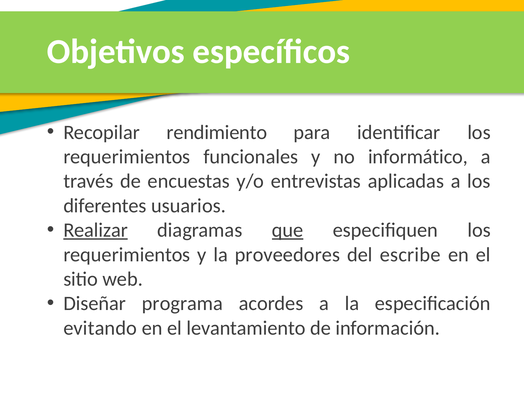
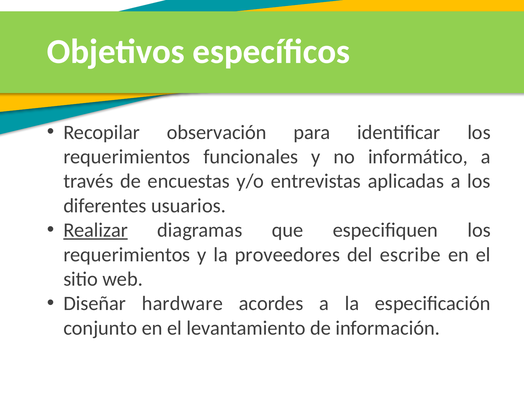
rendimiento: rendimiento -> observación
que underline: present -> none
programa: programa -> hardware
evitando: evitando -> conjunto
